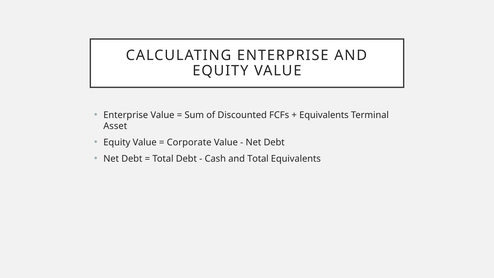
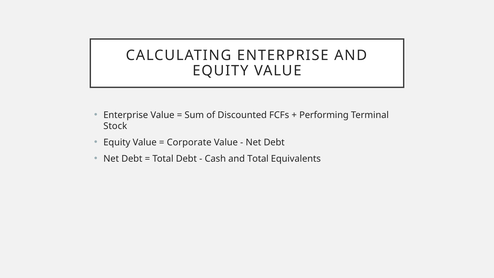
Equivalents at (324, 115): Equivalents -> Performing
Asset: Asset -> Stock
